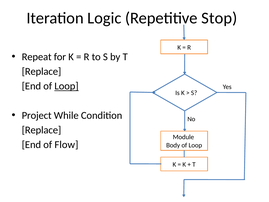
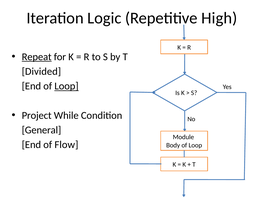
Stop: Stop -> High
Repeat underline: none -> present
Replace at (41, 71): Replace -> Divided
Replace at (41, 130): Replace -> General
